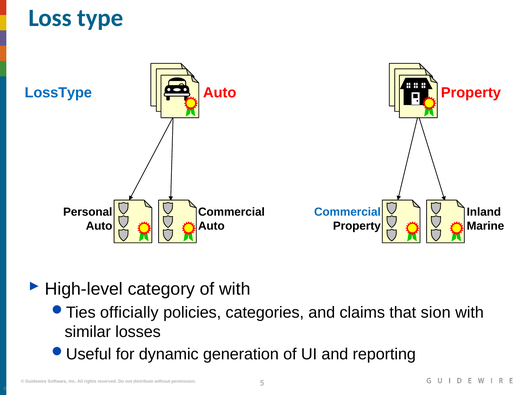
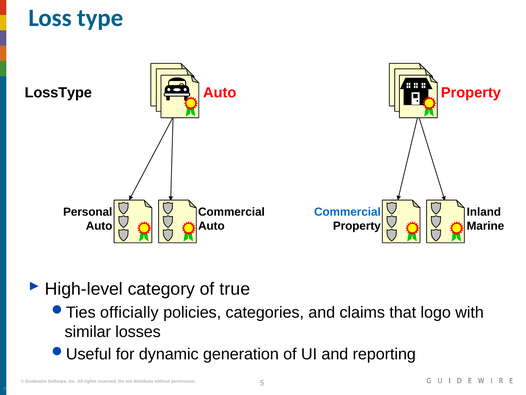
LossType colour: blue -> black
of with: with -> true
sion: sion -> logo
